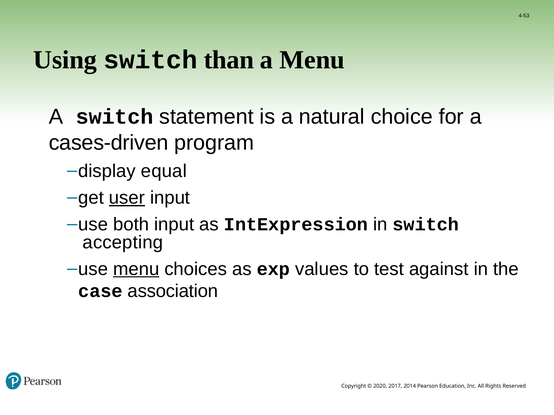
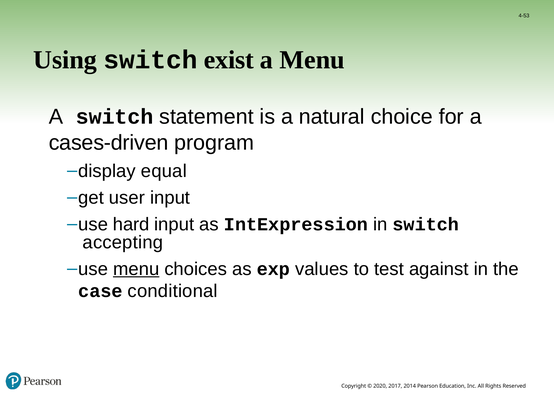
than: than -> exist
user underline: present -> none
both: both -> hard
association: association -> conditional
